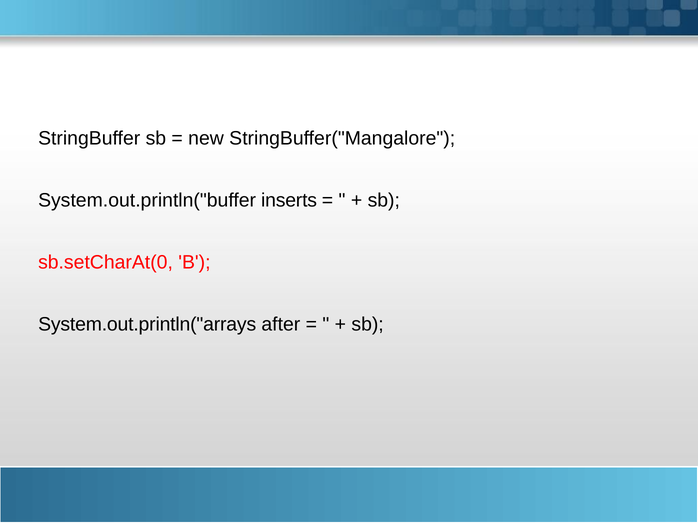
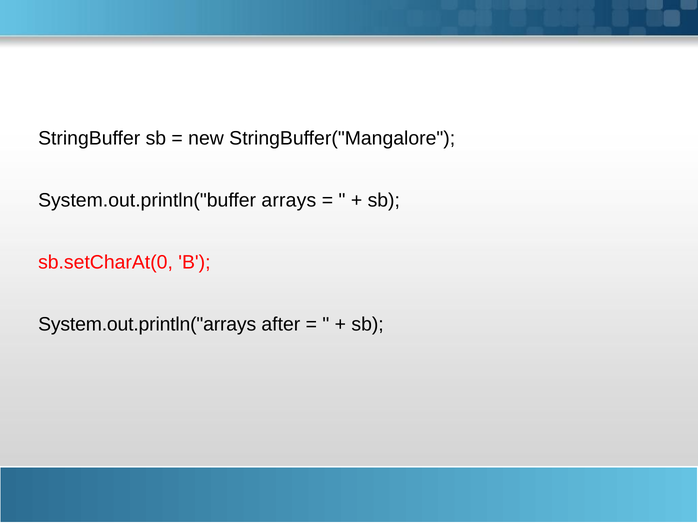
inserts: inserts -> arrays
